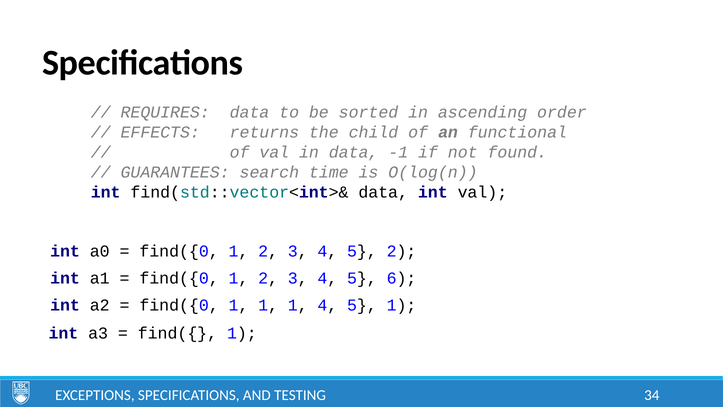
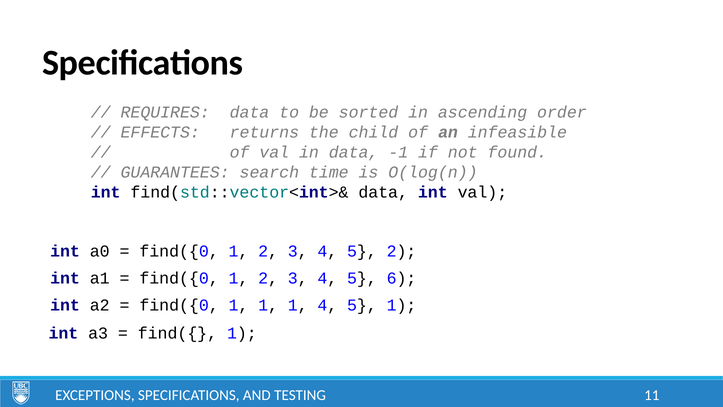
functional: functional -> infeasible
34: 34 -> 11
